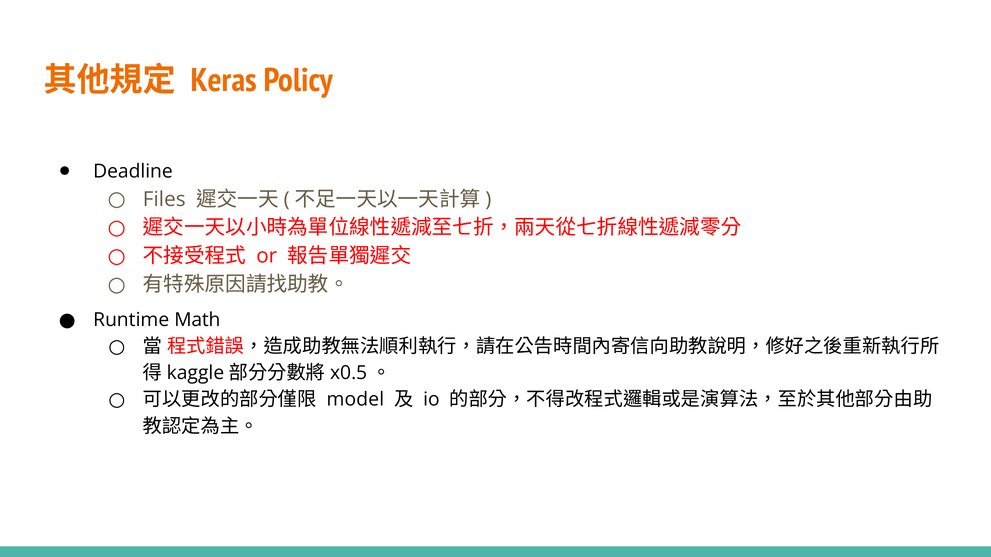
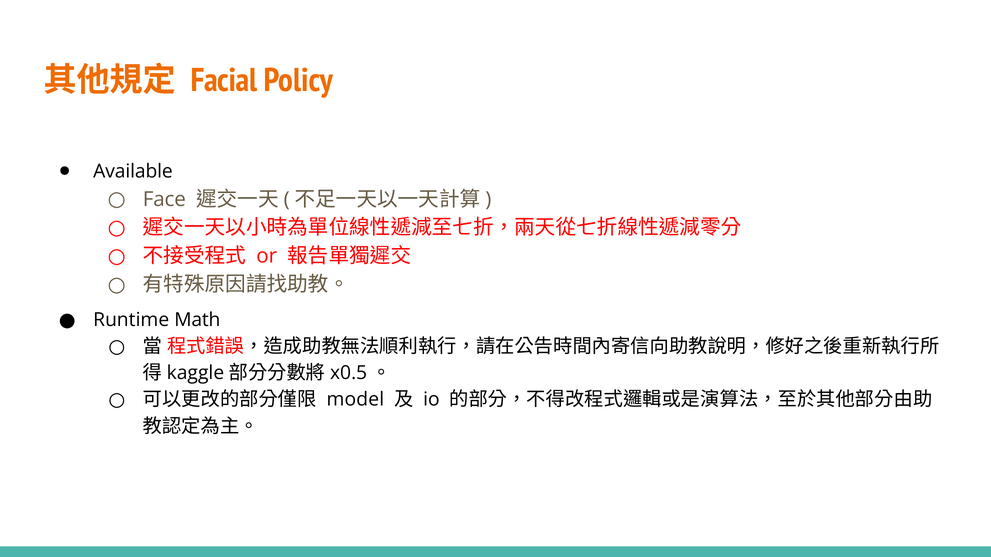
Keras: Keras -> Facial
Deadline: Deadline -> Available
Files: Files -> Face
